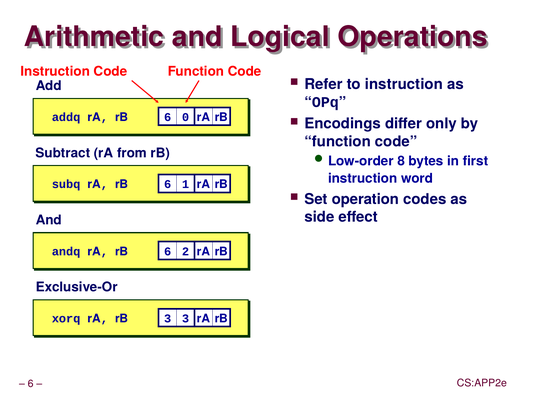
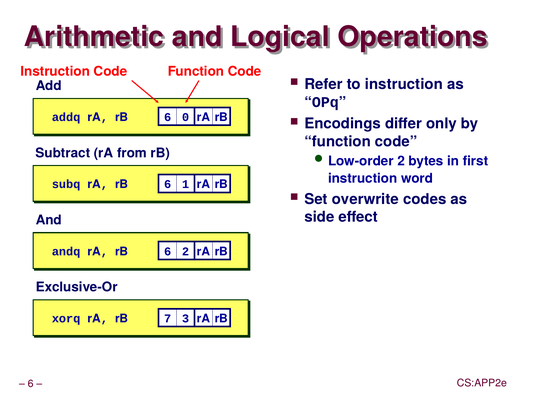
8 at (401, 161): 8 -> 2
operation: operation -> overwrite
rB 3: 3 -> 7
